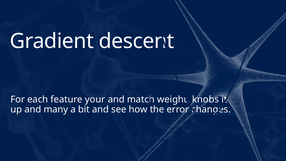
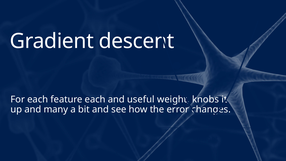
feature your: your -> each
match: match -> useful
